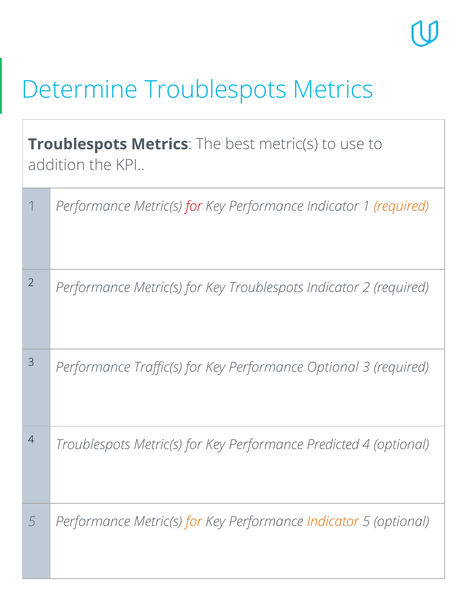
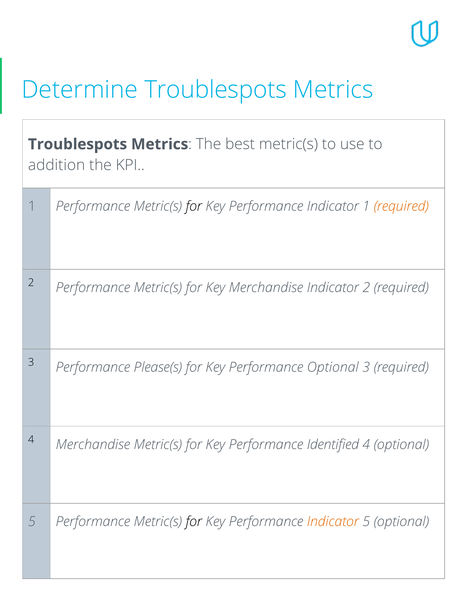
for at (194, 207) colour: red -> black
Key Troublespots: Troublespots -> Merchandise
Traffic(s: Traffic(s -> Please(s
4 Troublespots: Troublespots -> Merchandise
Predicted: Predicted -> Identified
for at (194, 522) colour: orange -> black
